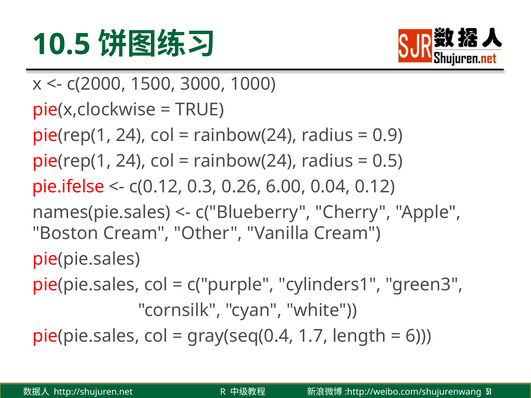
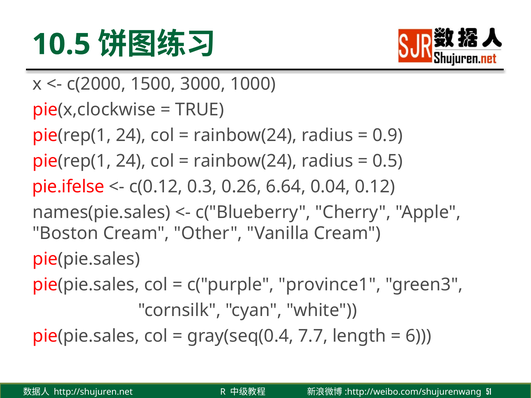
6.00: 6.00 -> 6.64
cylinders1: cylinders1 -> province1
1.7: 1.7 -> 7.7
